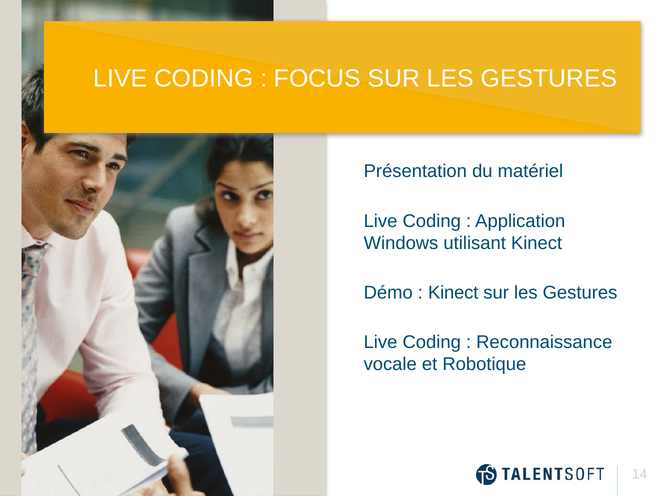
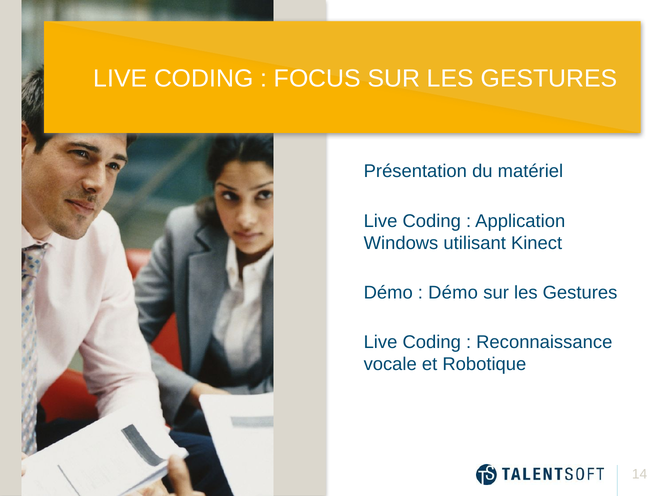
Kinect at (453, 293): Kinect -> Démo
